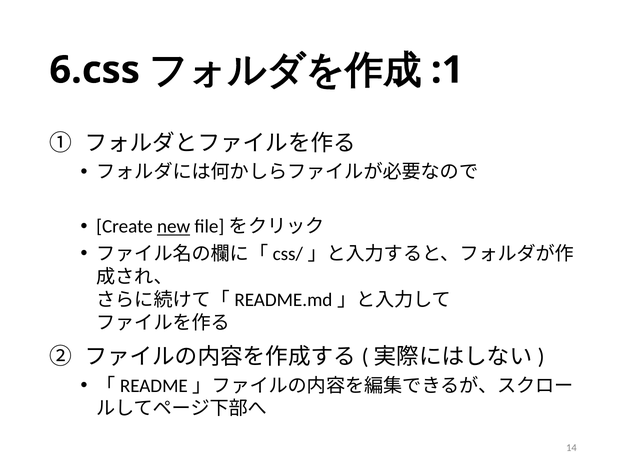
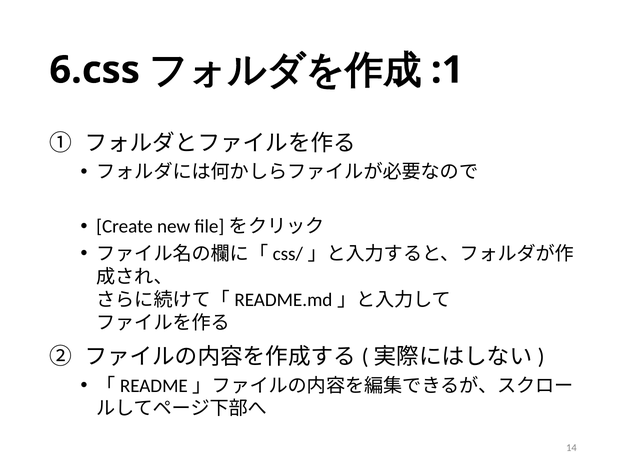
new underline: present -> none
